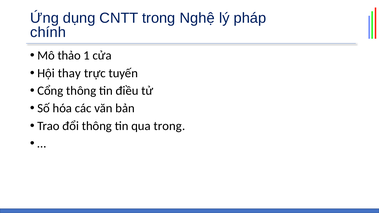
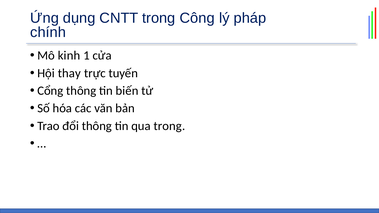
Nghệ: Nghệ -> Công
thảo: thảo -> kinh
điều: điều -> biến
